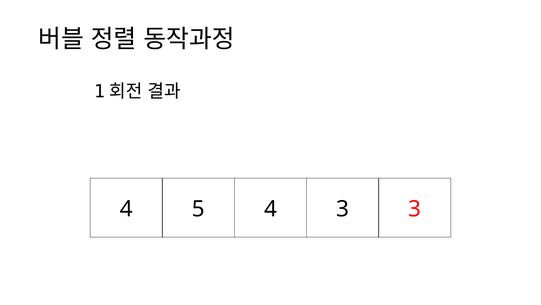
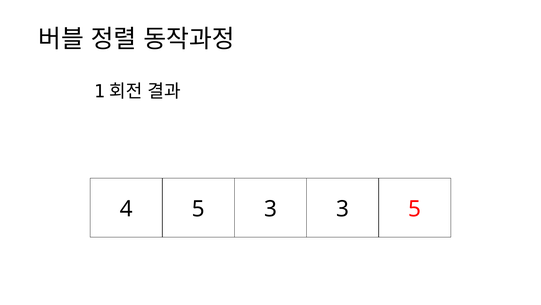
5 4: 4 -> 3
3 3: 3 -> 5
